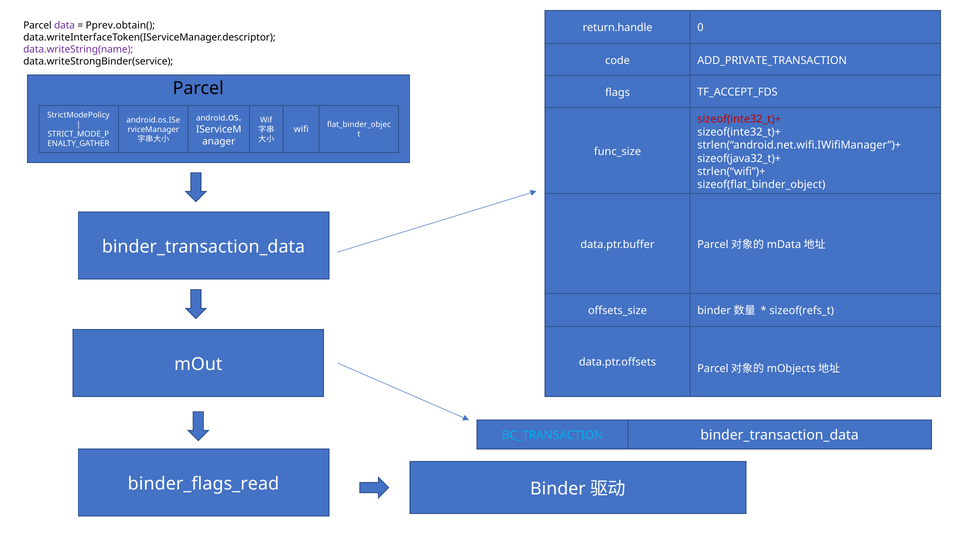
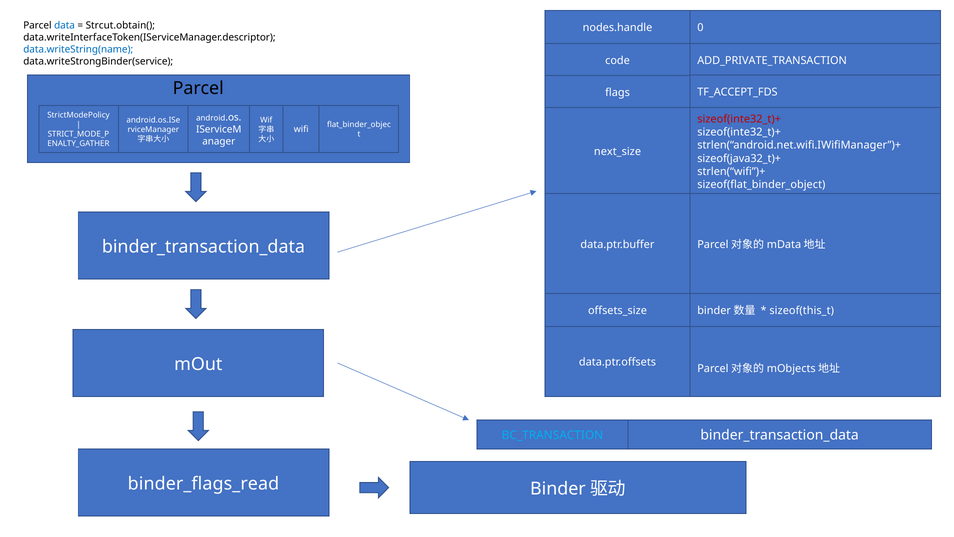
data colour: purple -> blue
Pprev.obtain(: Pprev.obtain( -> Strcut.obtain(
return.handle: return.handle -> nodes.handle
data.writeString(name colour: purple -> blue
func_size: func_size -> next_size
sizeof(refs_t: sizeof(refs_t -> sizeof(this_t
